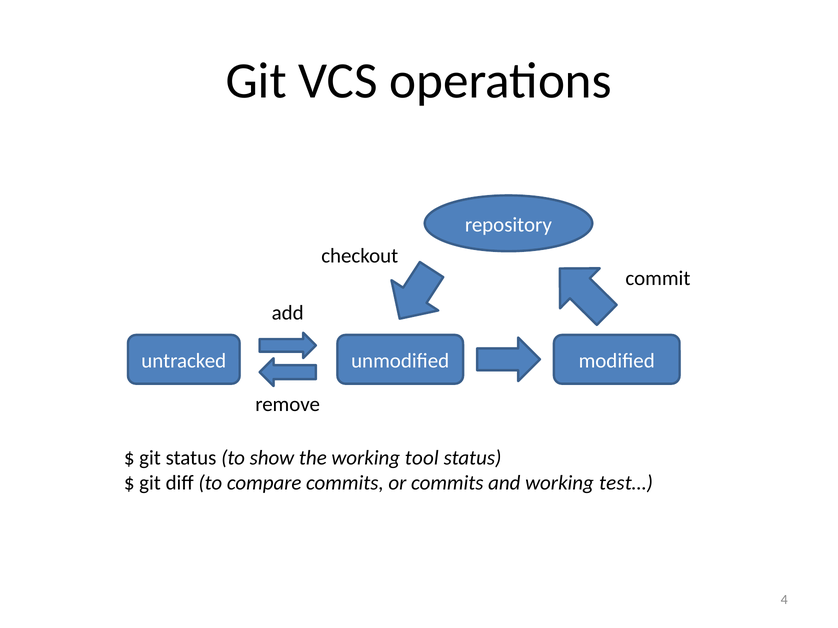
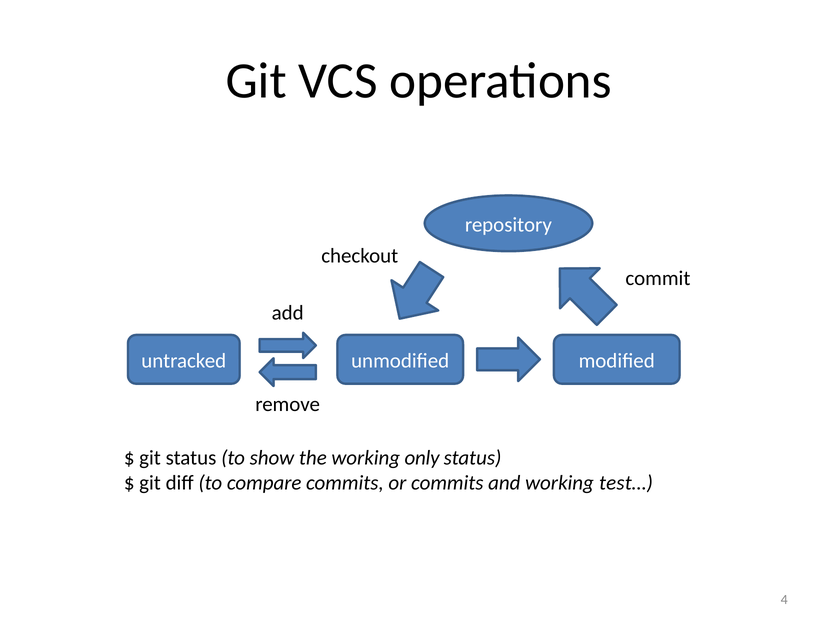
tool: tool -> only
